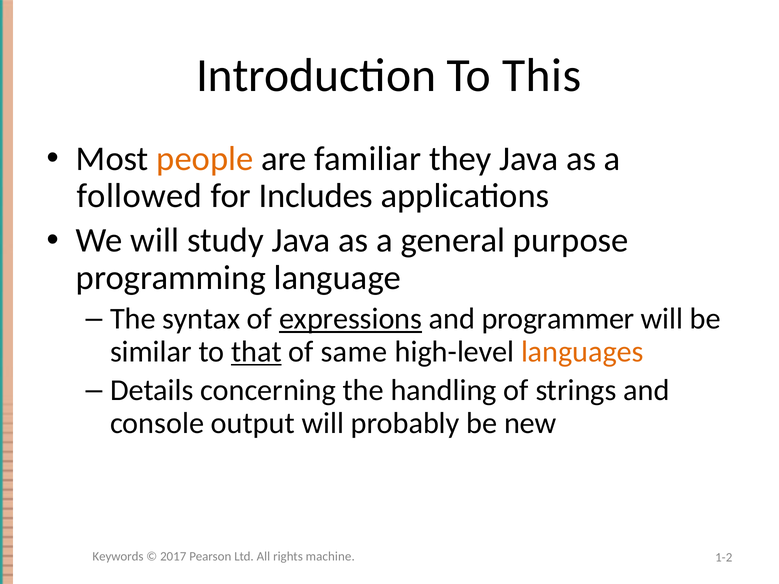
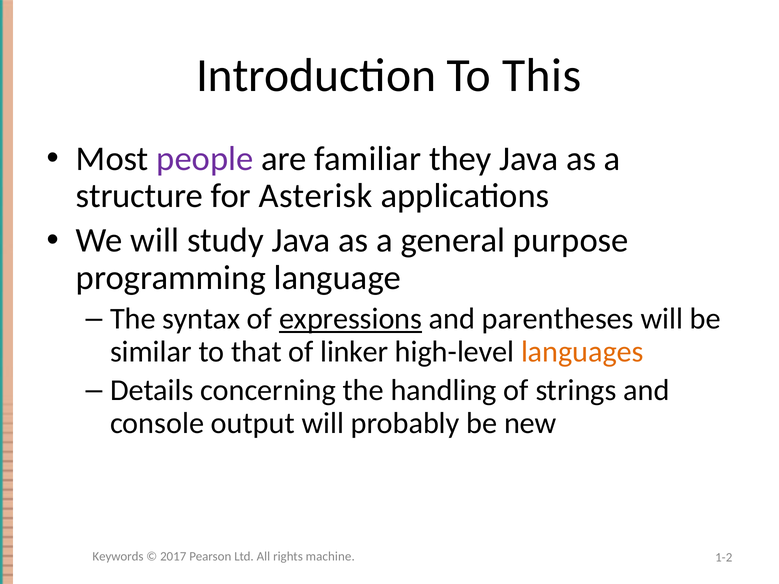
people colour: orange -> purple
followed: followed -> structure
Includes: Includes -> Asterisk
programmer: programmer -> parentheses
that underline: present -> none
same: same -> linker
